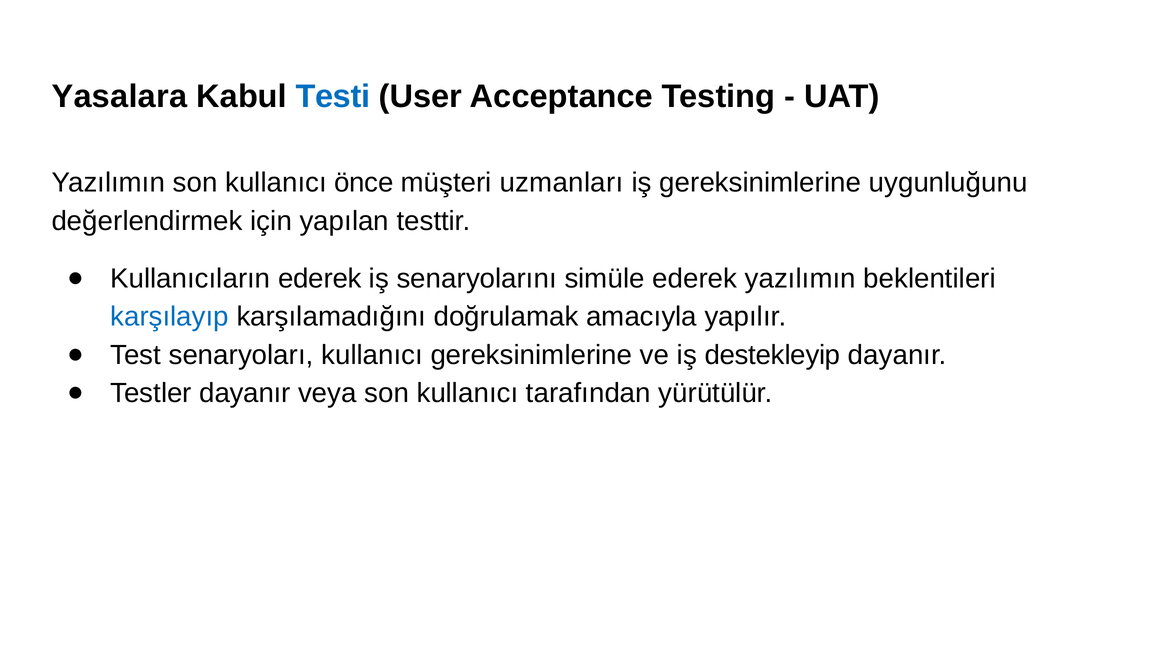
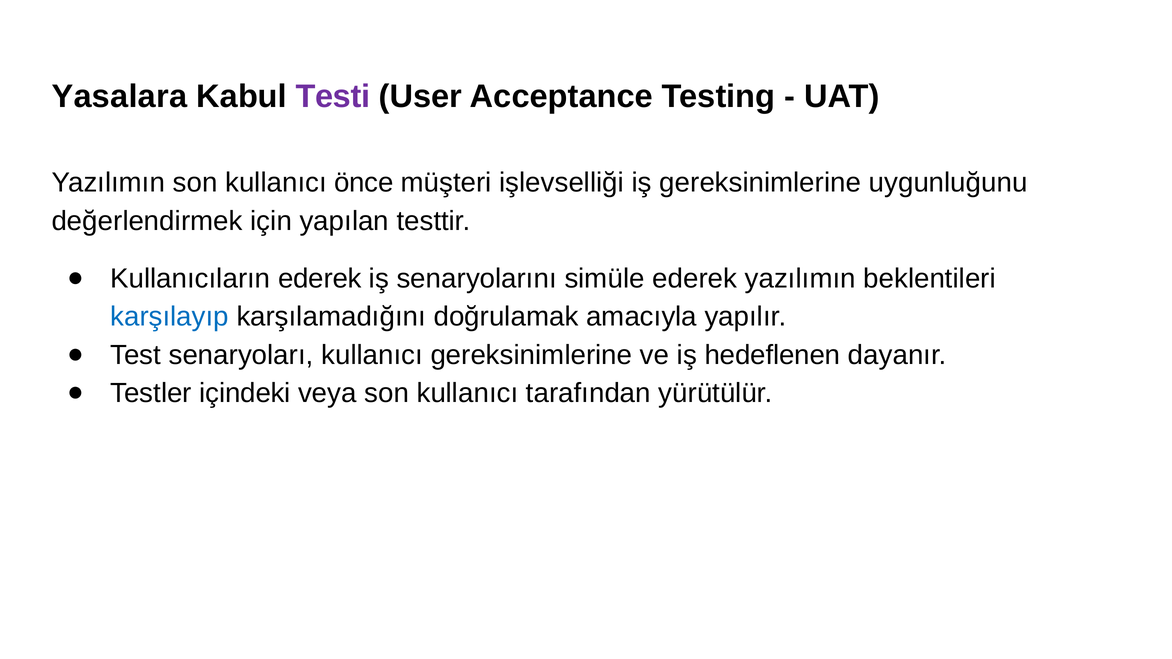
Testi colour: blue -> purple
uzmanları: uzmanları -> işlevselliği
destekleyip: destekleyip -> hedeflenen
Testler dayanır: dayanır -> içindeki
